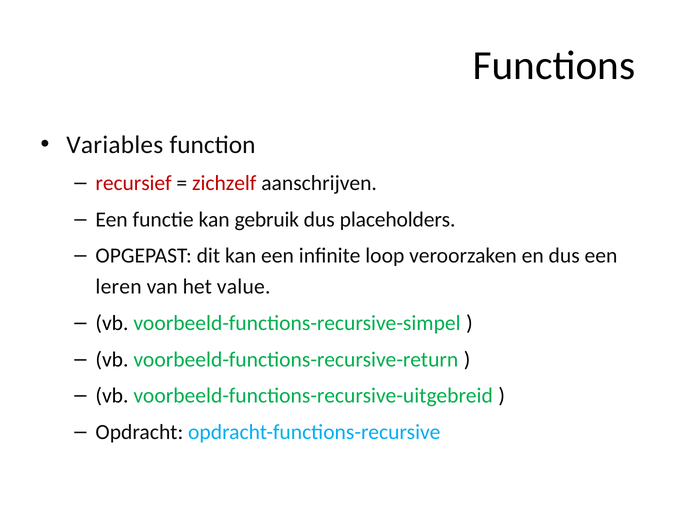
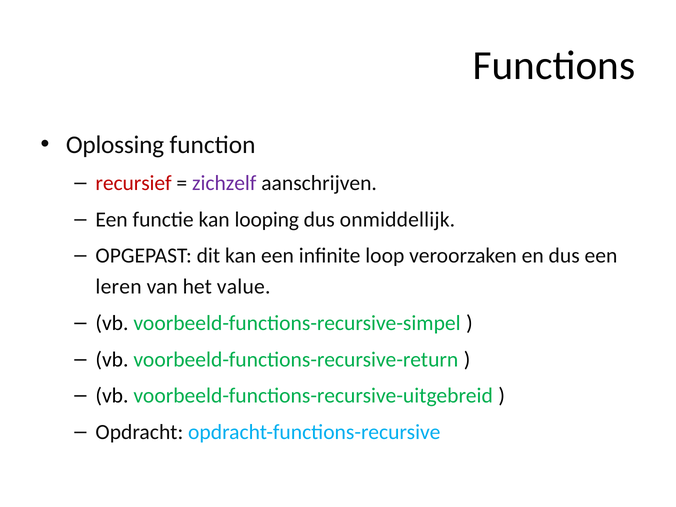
Variables: Variables -> Oplossing
zichzelf colour: red -> purple
gebruik: gebruik -> looping
placeholders: placeholders -> onmiddellijk
